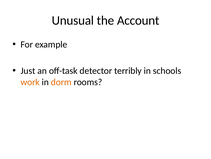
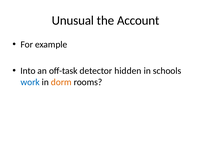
Just: Just -> Into
terribly: terribly -> hidden
work colour: orange -> blue
